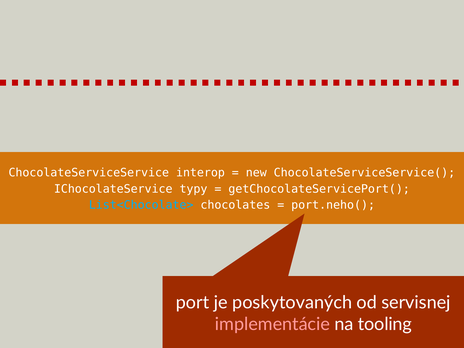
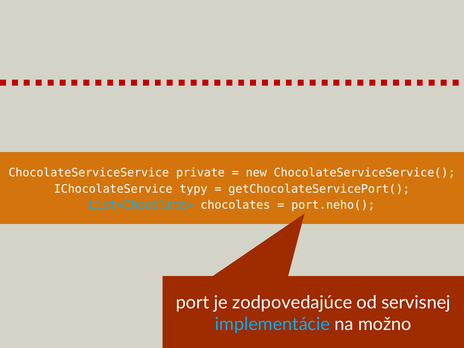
interop: interop -> private
poskytovaných: poskytovaných -> zodpovedajúce
implementácie colour: pink -> light blue
tooling: tooling -> možno
